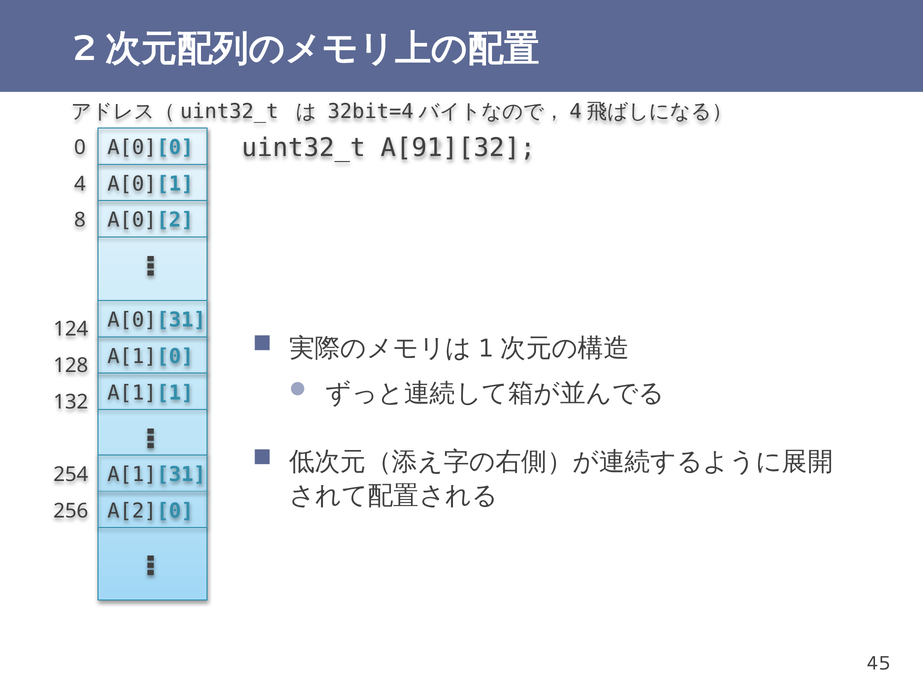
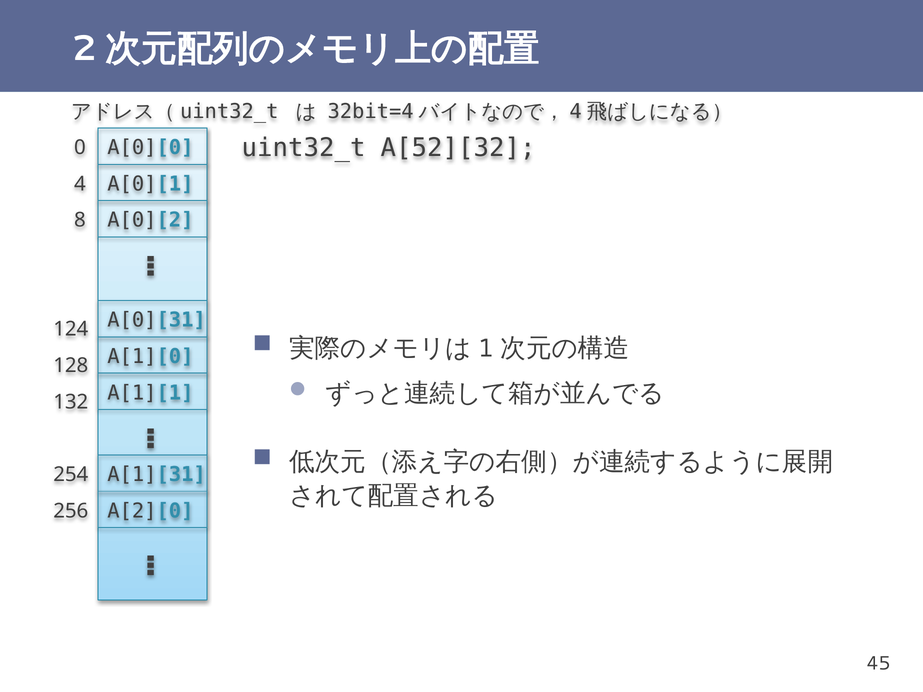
A[91][32: A[91][32 -> A[52][32
